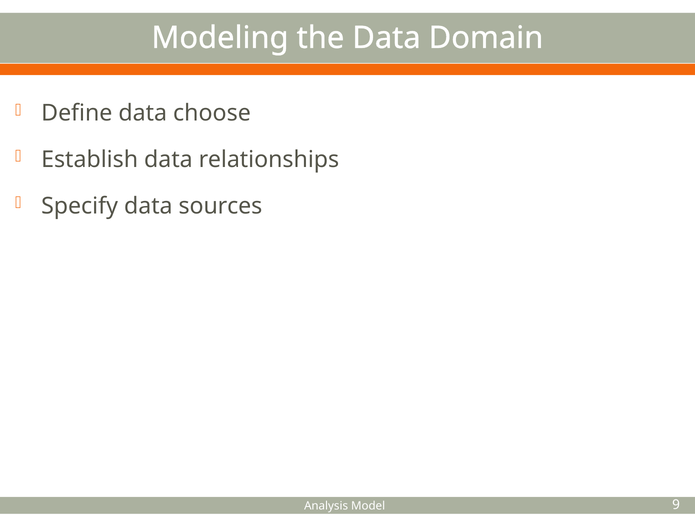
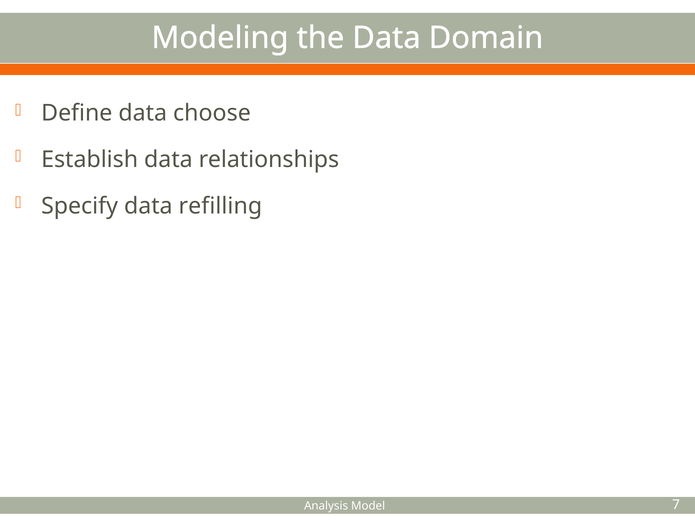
sources: sources -> refilling
9: 9 -> 7
